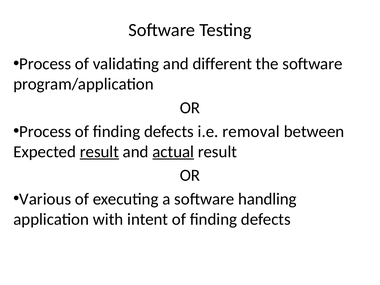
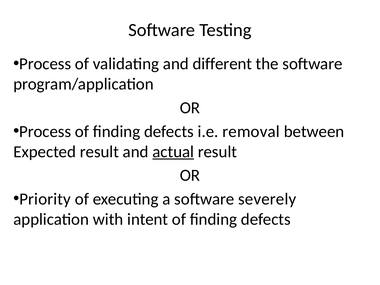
result at (99, 152) underline: present -> none
Various: Various -> Priority
handling: handling -> severely
